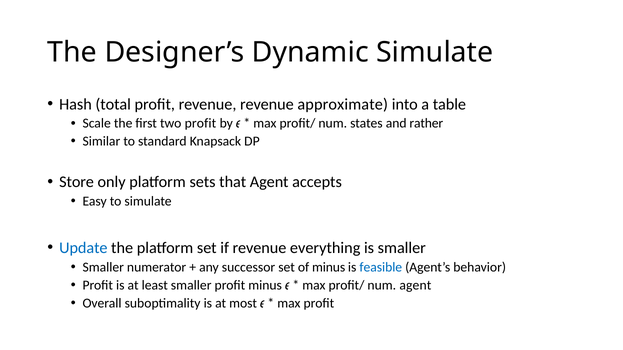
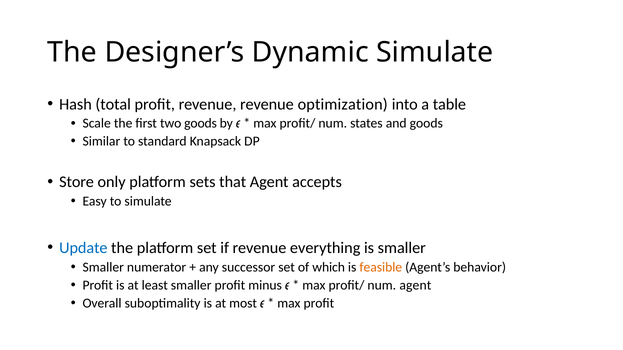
approximate: approximate -> optimization
two profit: profit -> goods
and rather: rather -> goods
of minus: minus -> which
feasible colour: blue -> orange
